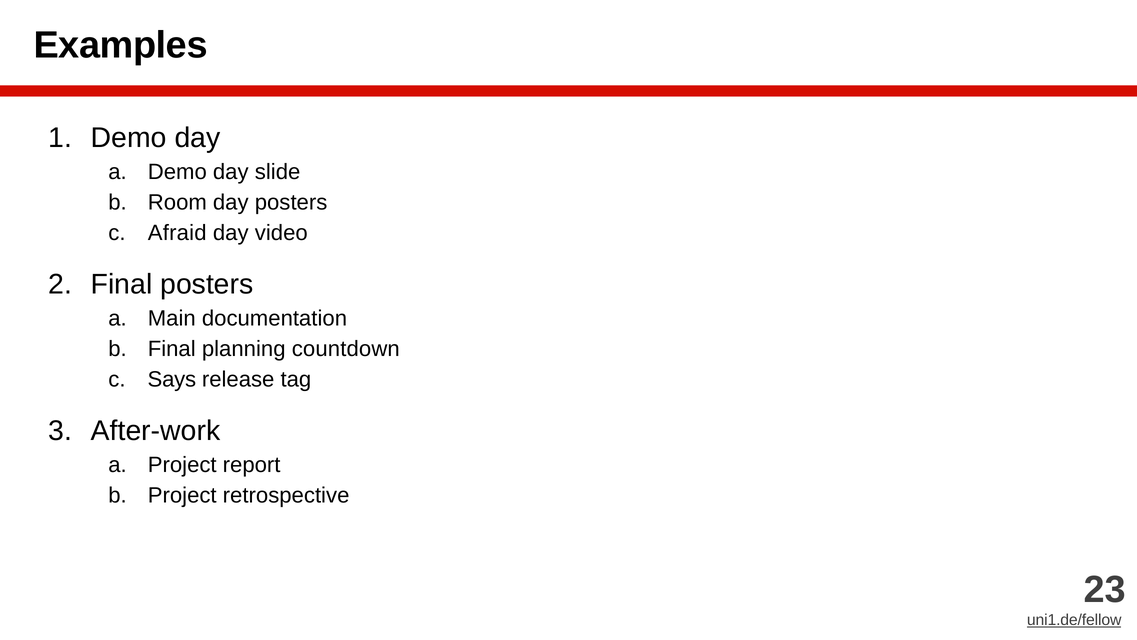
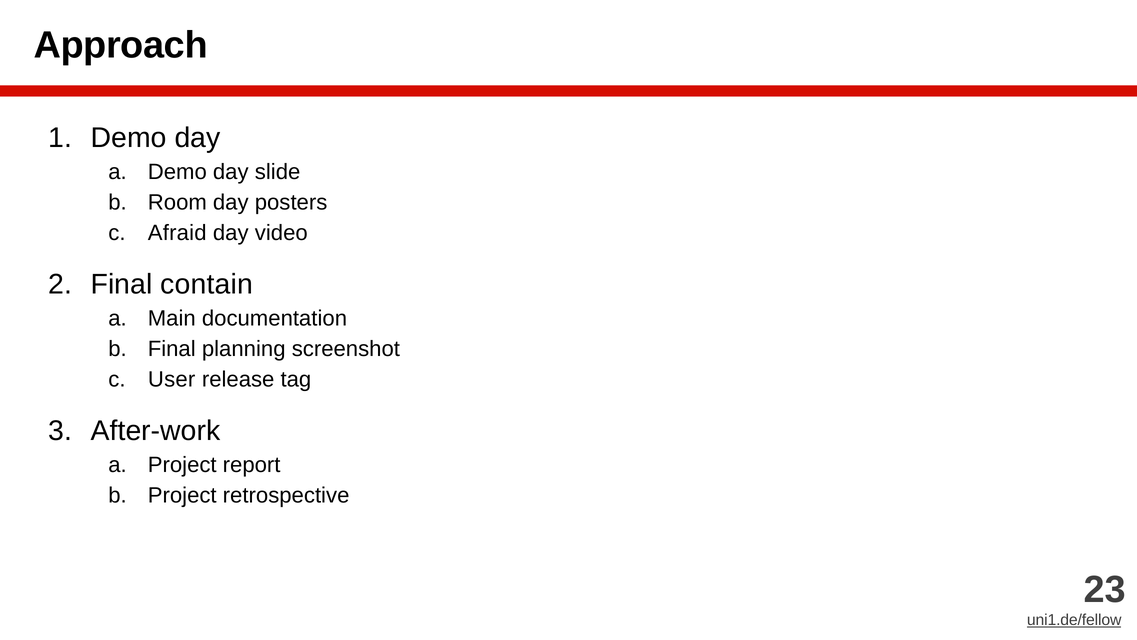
Examples: Examples -> Approach
Final posters: posters -> contain
countdown: countdown -> screenshot
Says: Says -> User
